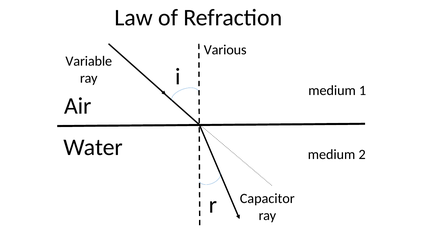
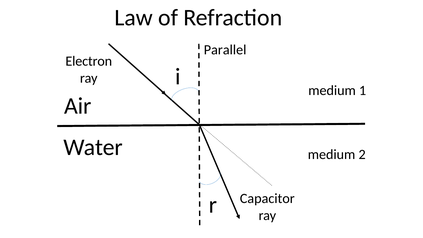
Various: Various -> Parallel
Variable: Variable -> Electron
